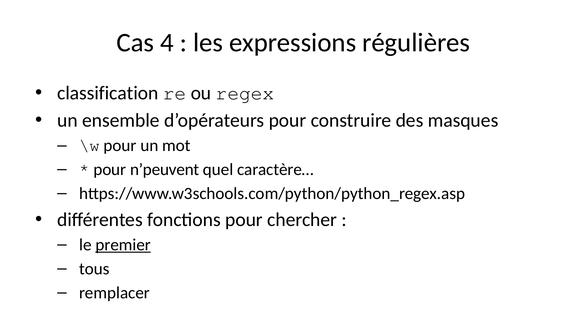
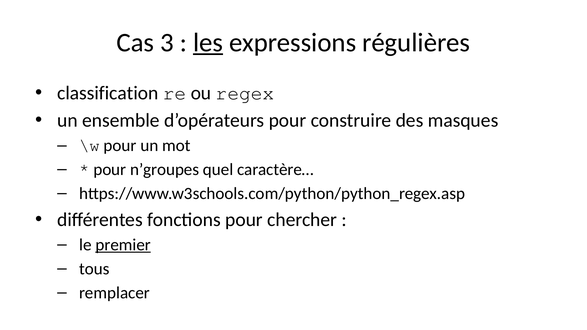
4: 4 -> 3
les underline: none -> present
n’peuvent: n’peuvent -> n’groupes
